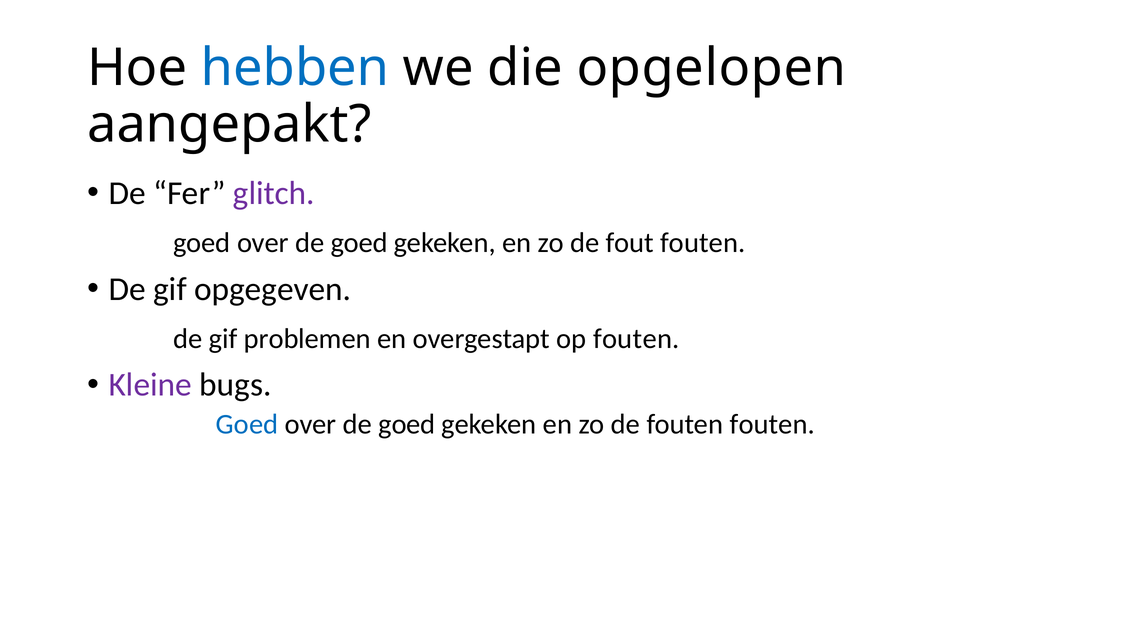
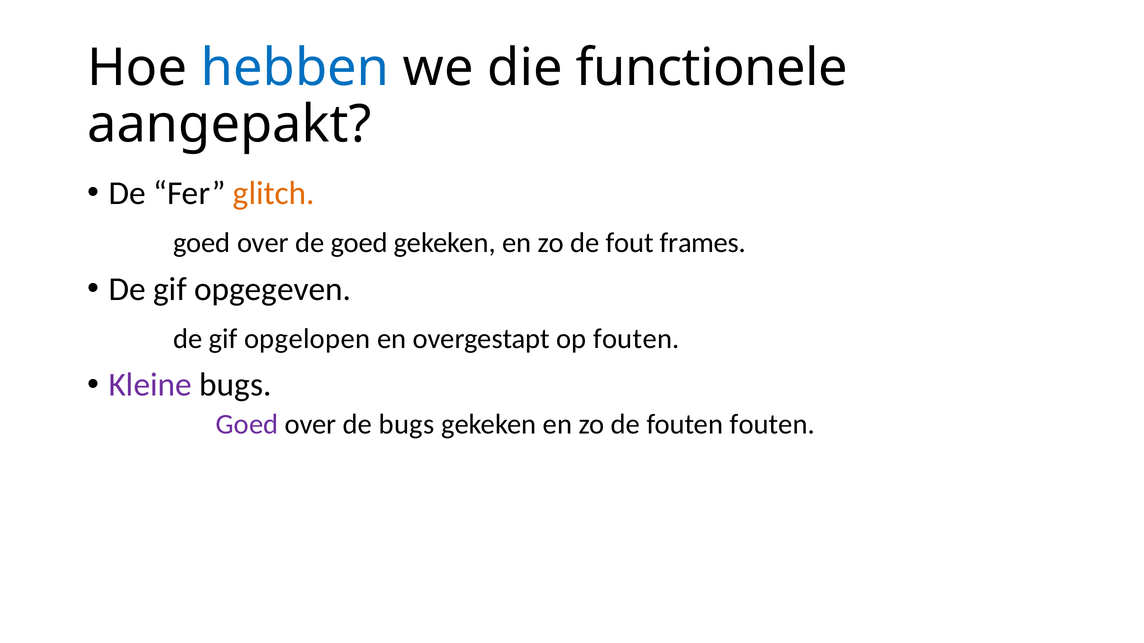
opgelopen: opgelopen -> functionele
glitch colour: purple -> orange
fout fouten: fouten -> frames
problemen: problemen -> opgelopen
Goed at (247, 425) colour: blue -> purple
goed at (407, 425): goed -> bugs
